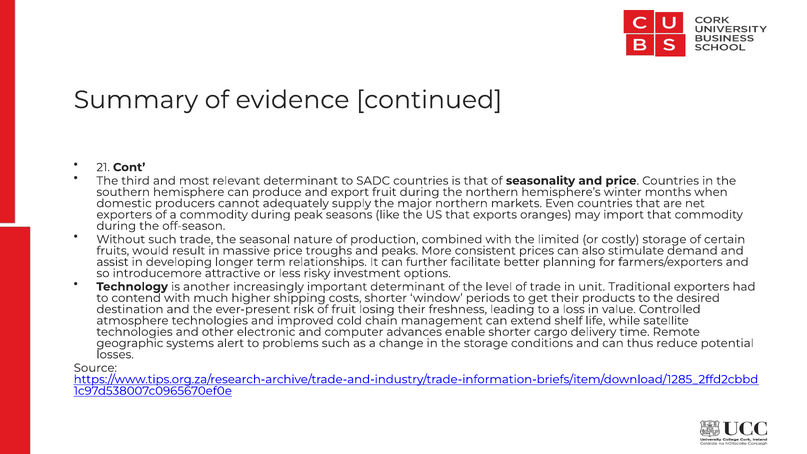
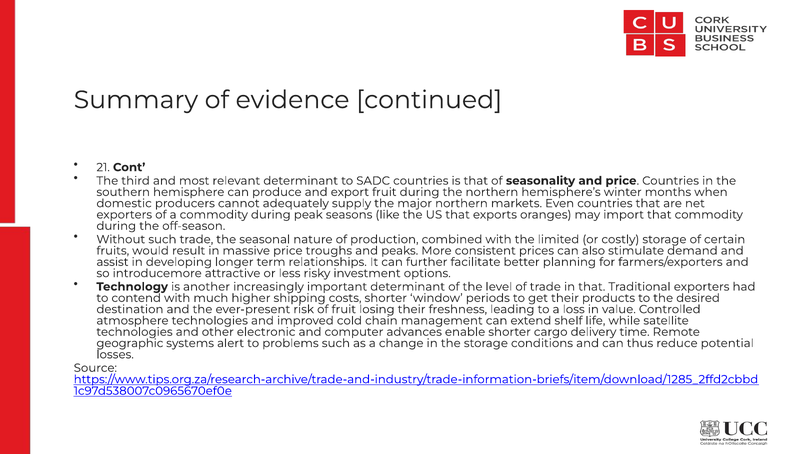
in unit: unit -> that
